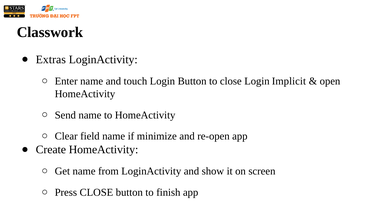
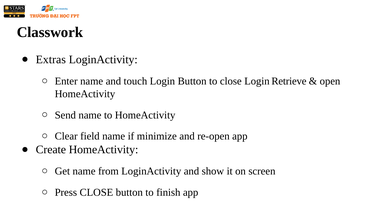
Implicit: Implicit -> Retrieve
